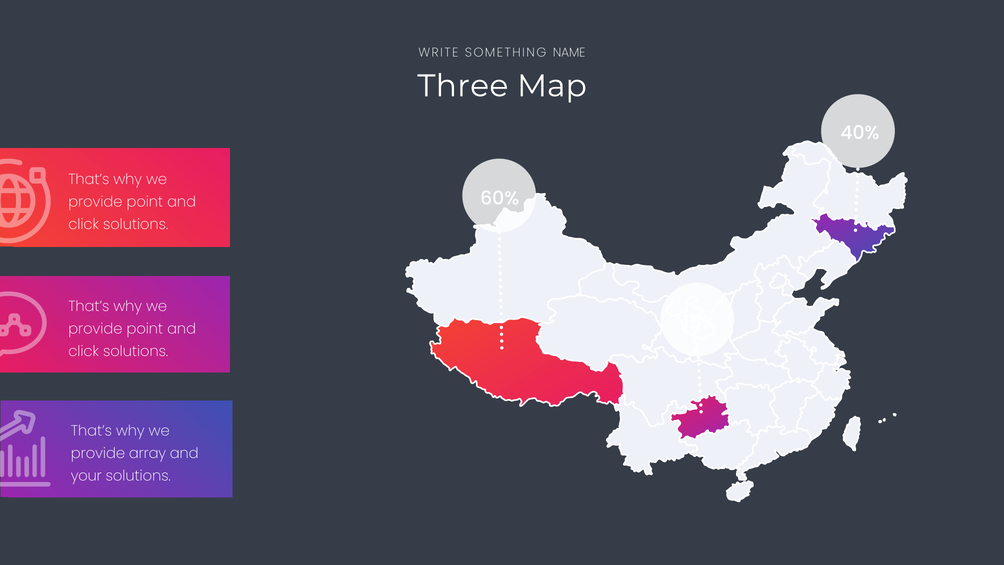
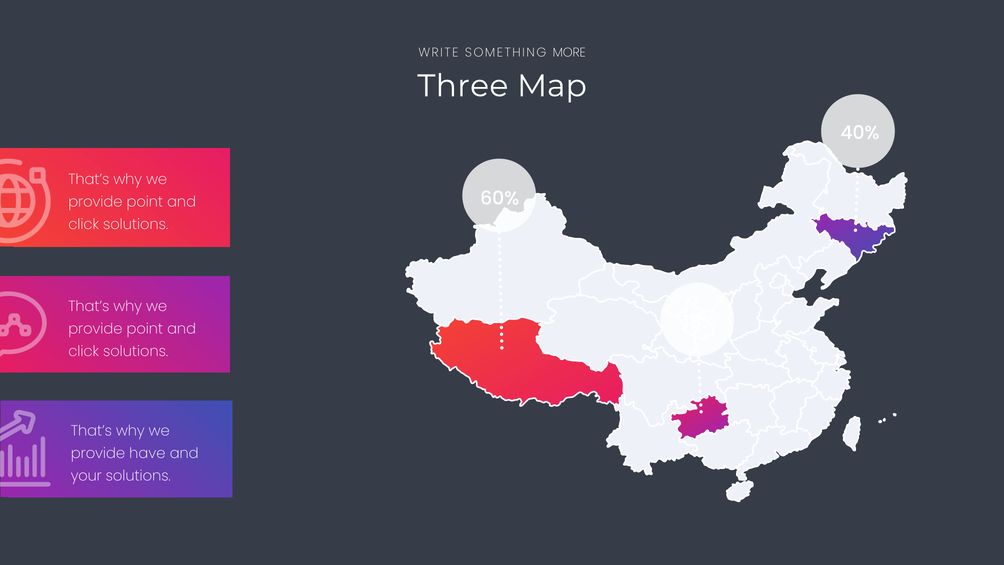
NAME: NAME -> MORE
array: array -> have
